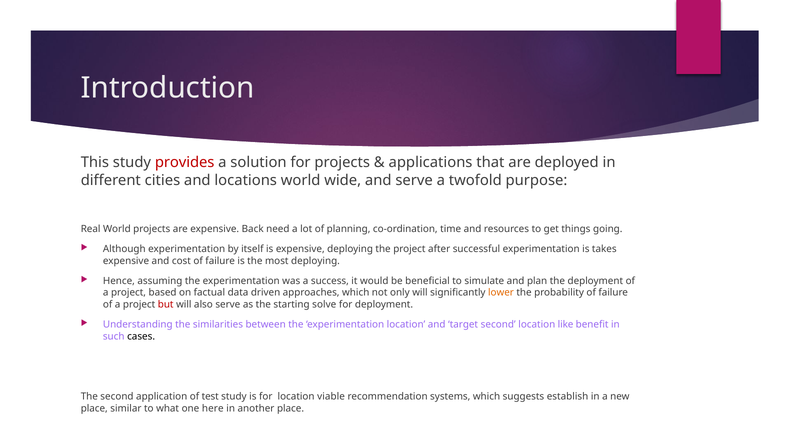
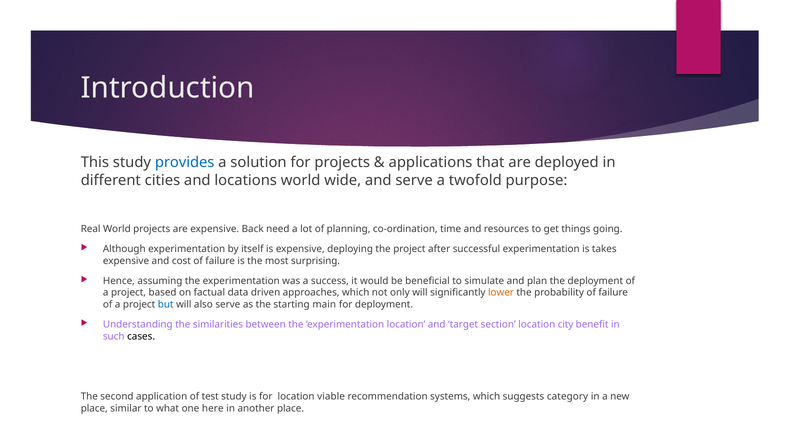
provides colour: red -> blue
most deploying: deploying -> surprising
but colour: red -> blue
solve: solve -> main
target second: second -> section
like: like -> city
establish: establish -> category
